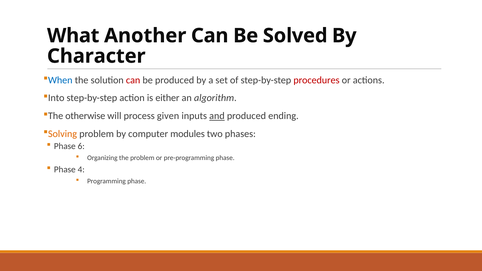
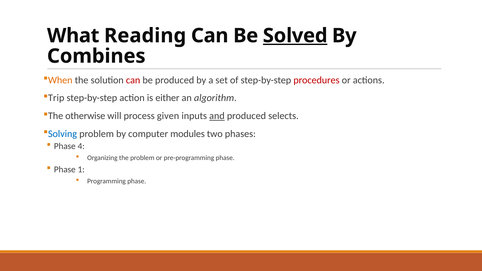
Another: Another -> Reading
Solved underline: none -> present
Character: Character -> Combines
When colour: blue -> orange
Into: Into -> Trip
ending: ending -> selects
Solving colour: orange -> blue
6: 6 -> 4
4: 4 -> 1
